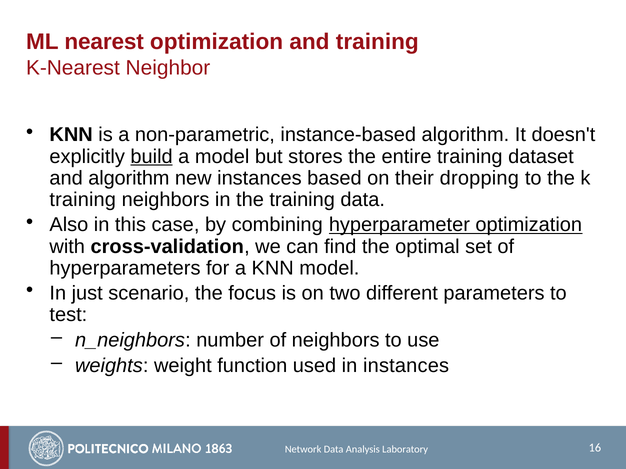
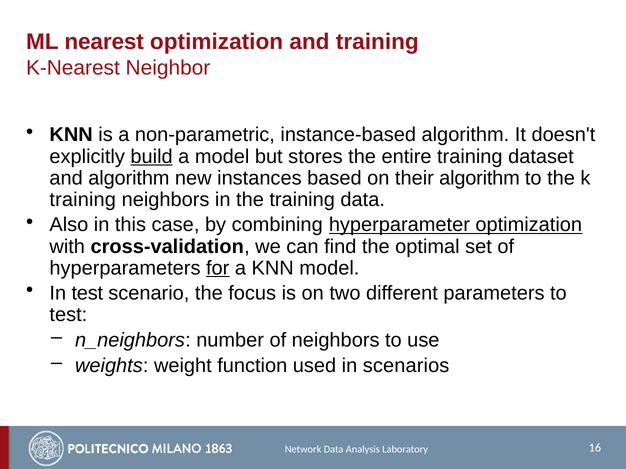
their dropping: dropping -> algorithm
for underline: none -> present
In just: just -> test
in instances: instances -> scenarios
